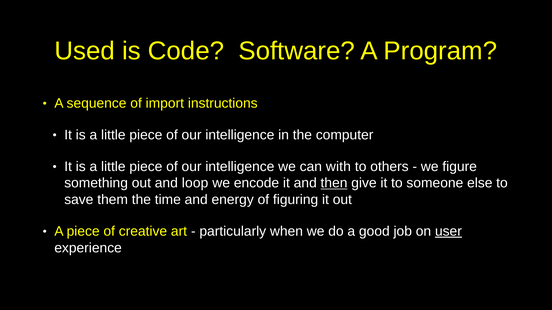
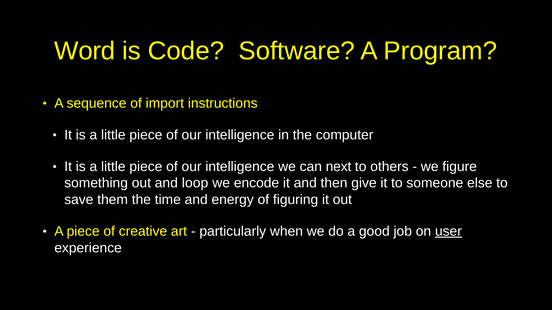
Used: Used -> Word
with: with -> next
then underline: present -> none
